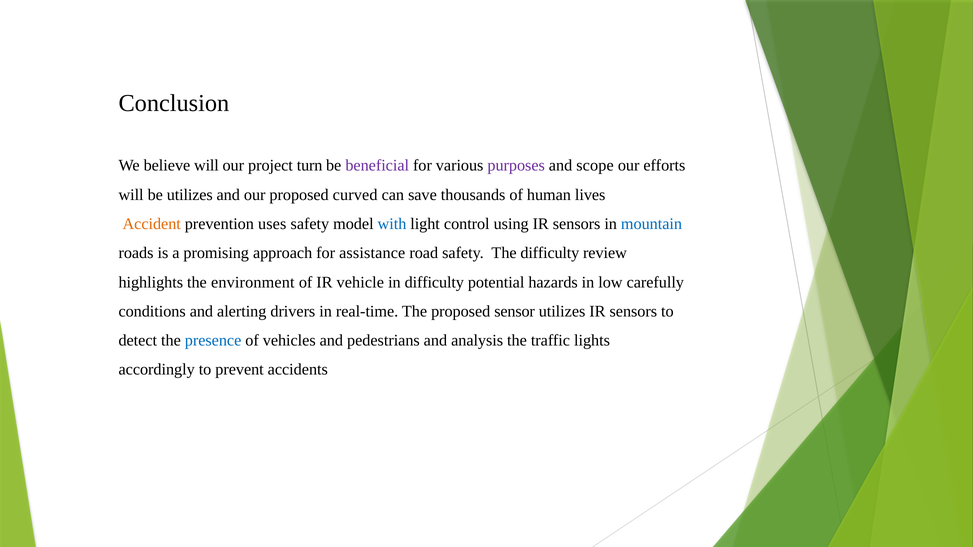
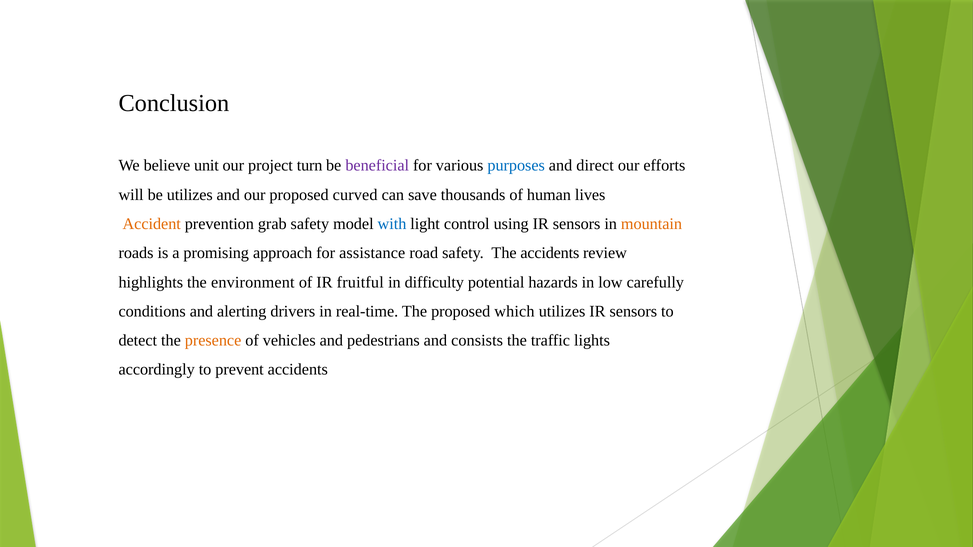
believe will: will -> unit
purposes colour: purple -> blue
scope: scope -> direct
uses: uses -> grab
mountain colour: blue -> orange
The difficulty: difficulty -> accidents
vehicle: vehicle -> fruitful
sensor: sensor -> which
presence colour: blue -> orange
analysis: analysis -> consists
